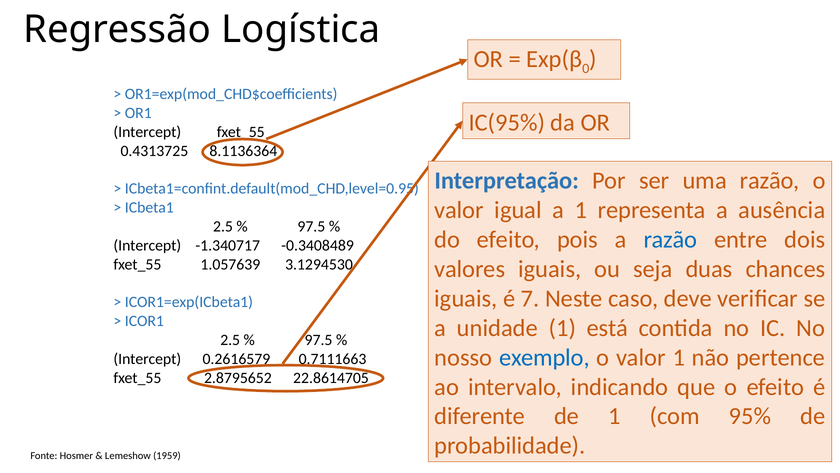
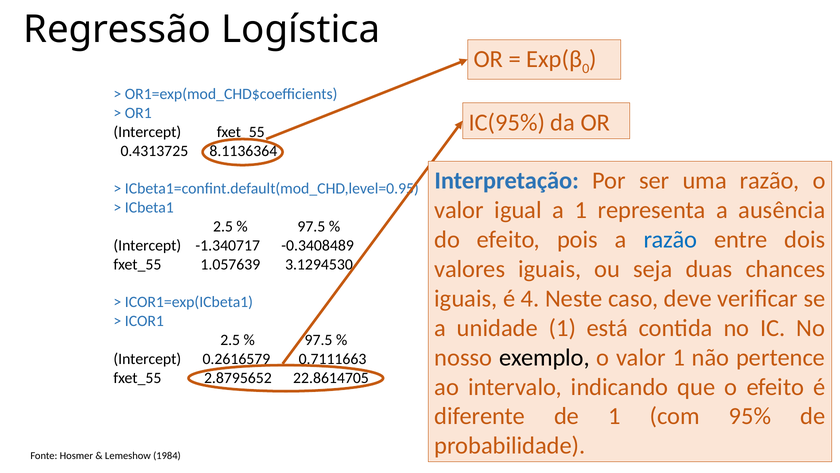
7: 7 -> 4
exemplo colour: blue -> black
1959: 1959 -> 1984
